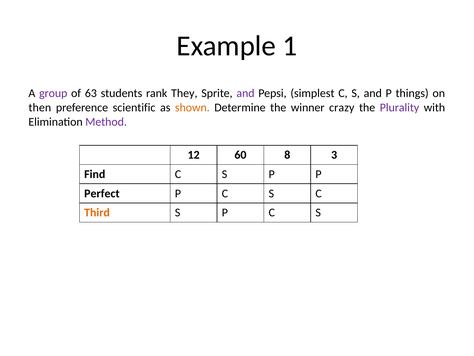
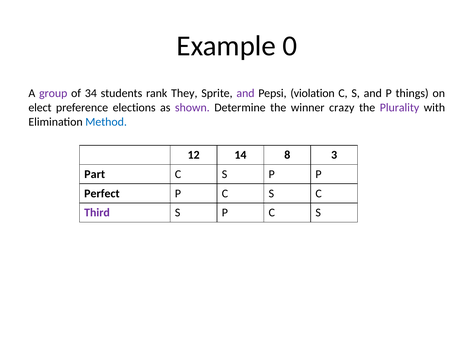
1: 1 -> 0
63: 63 -> 34
simplest: simplest -> violation
then: then -> elect
scientific: scientific -> elections
shown colour: orange -> purple
Method colour: purple -> blue
60: 60 -> 14
Find: Find -> Part
Third colour: orange -> purple
